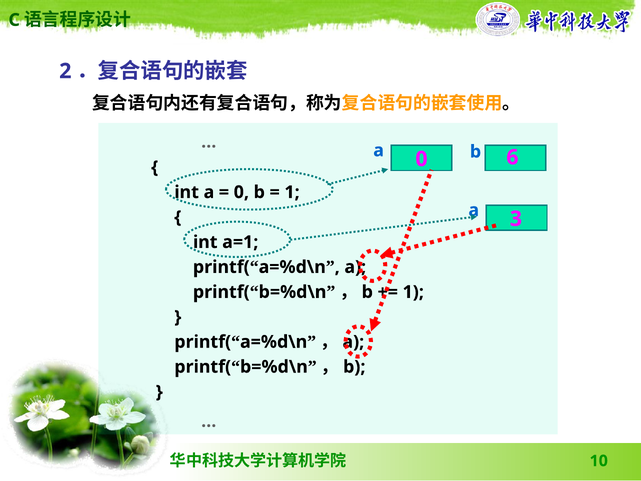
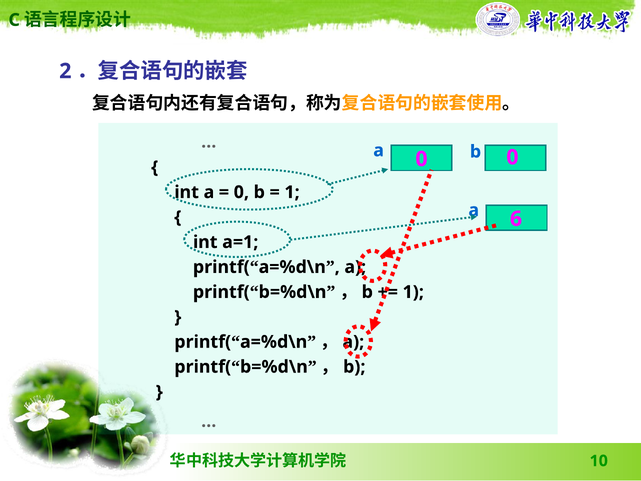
6 at (512, 157): 6 -> 0
3: 3 -> 6
